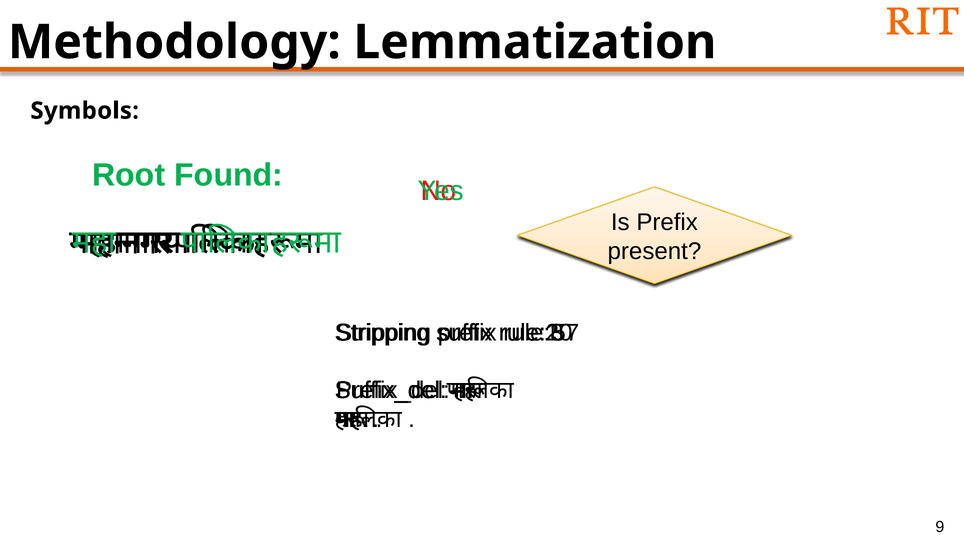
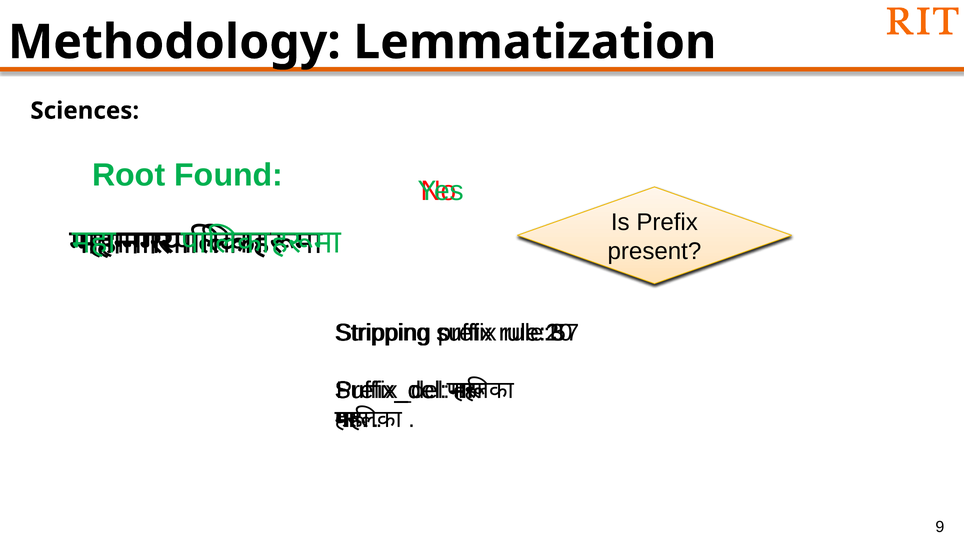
Symbols: Symbols -> Sciences
